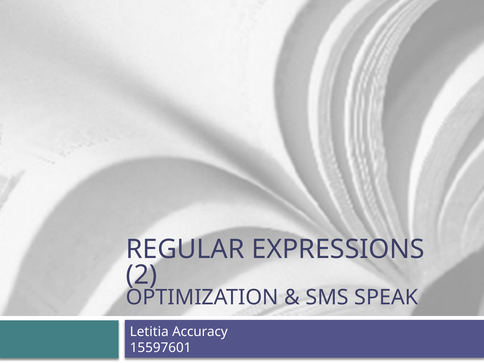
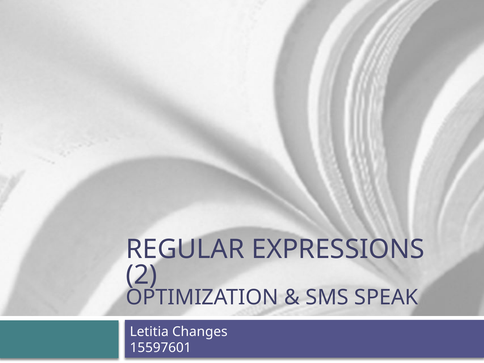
Accuracy: Accuracy -> Changes
